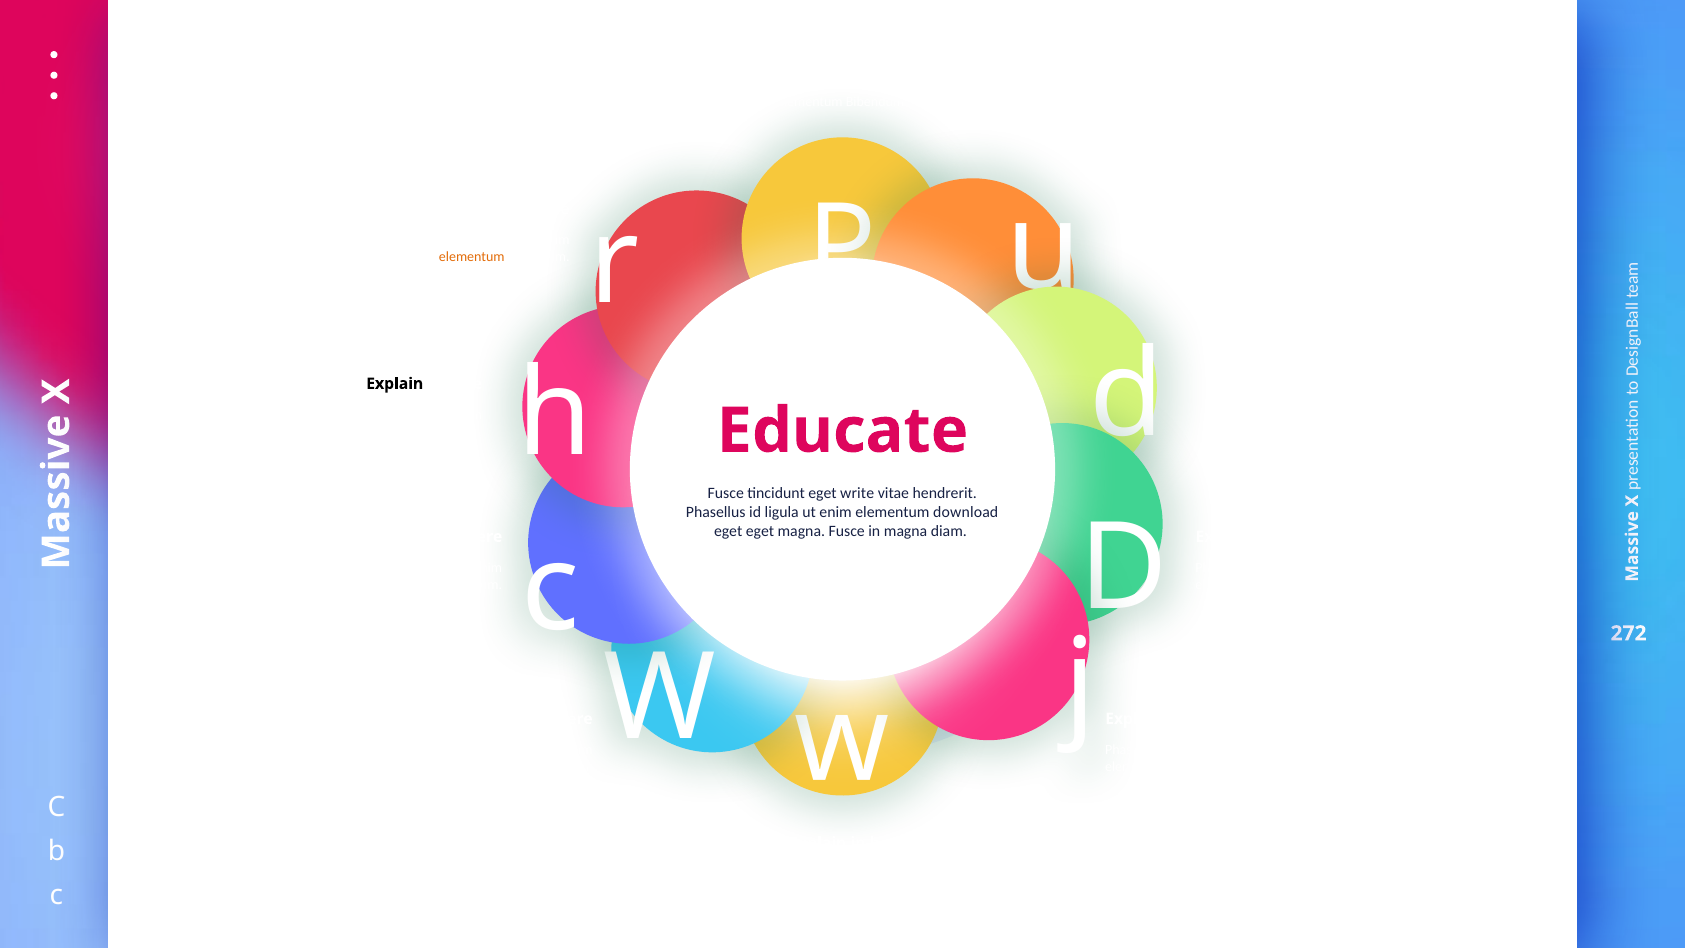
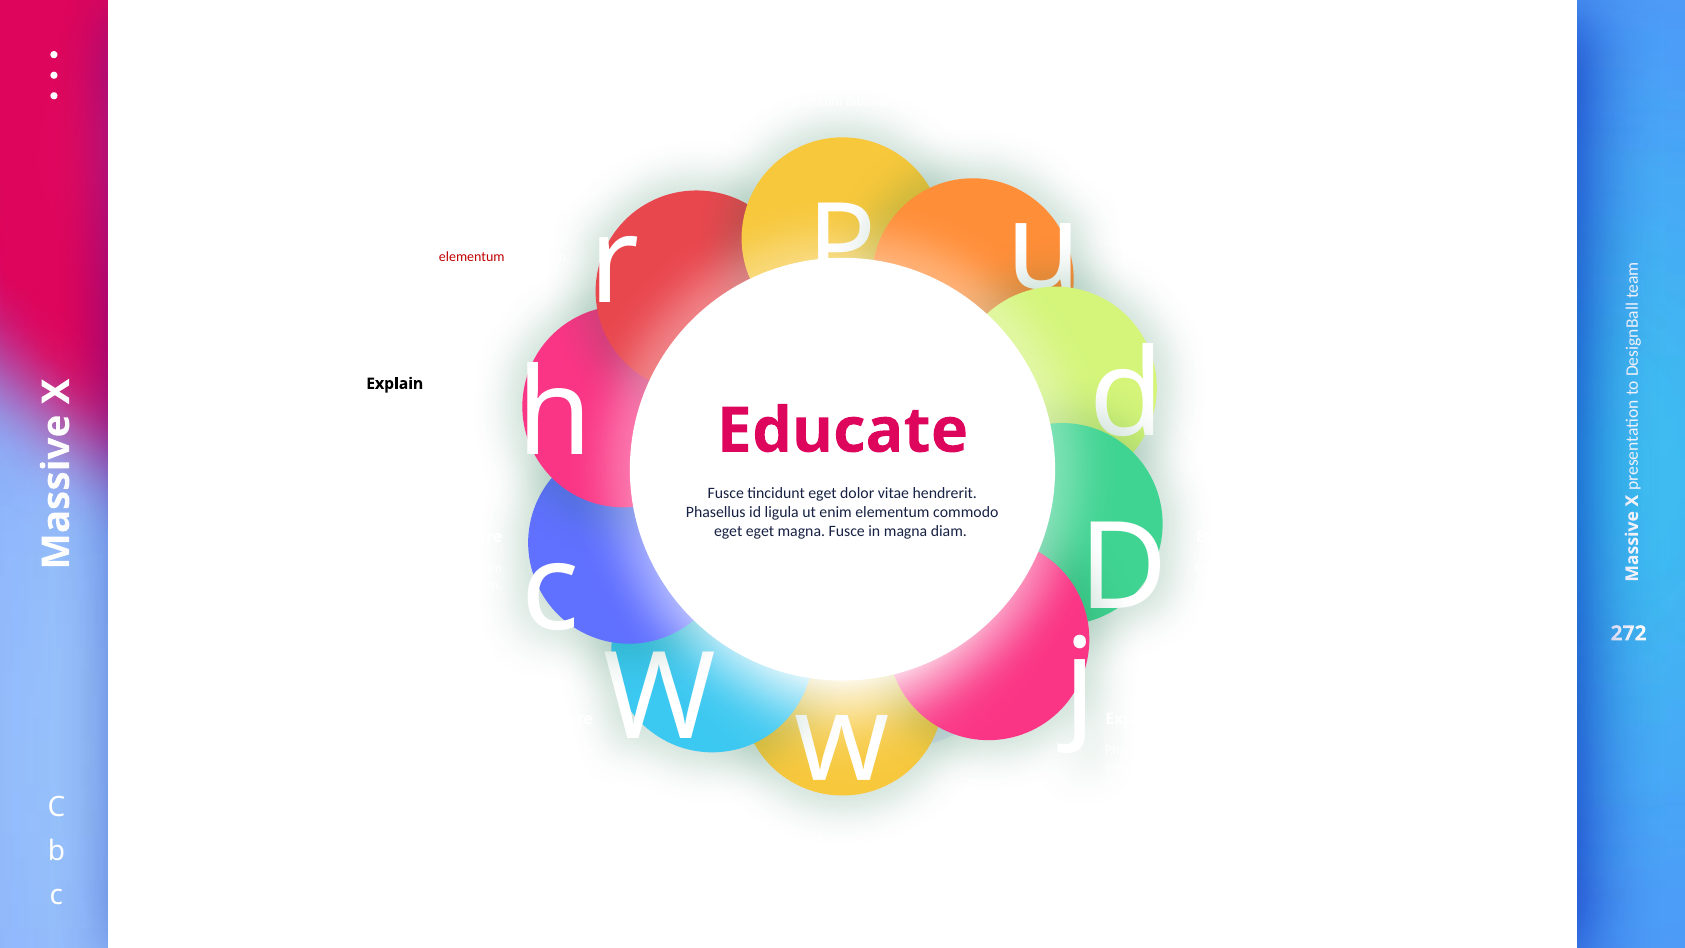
elementum at (472, 257) colour: orange -> red
write: write -> dolor
download: download -> commodo
